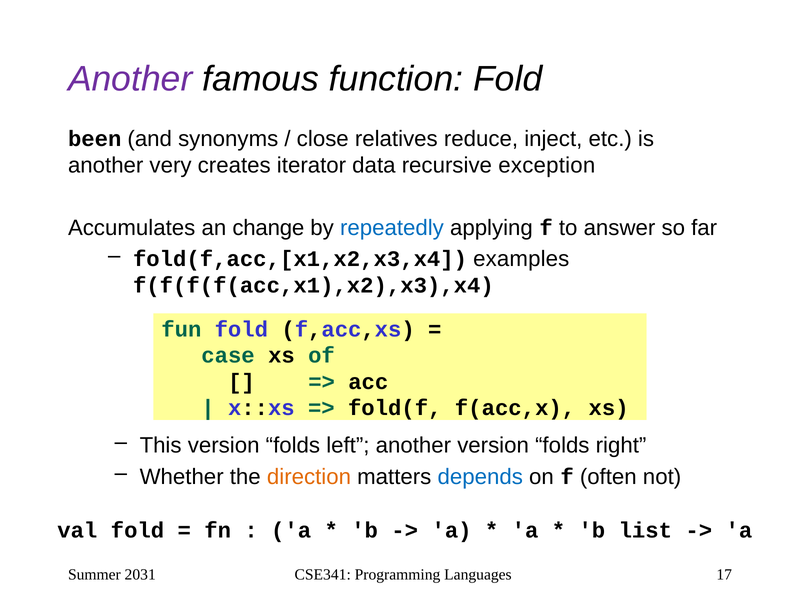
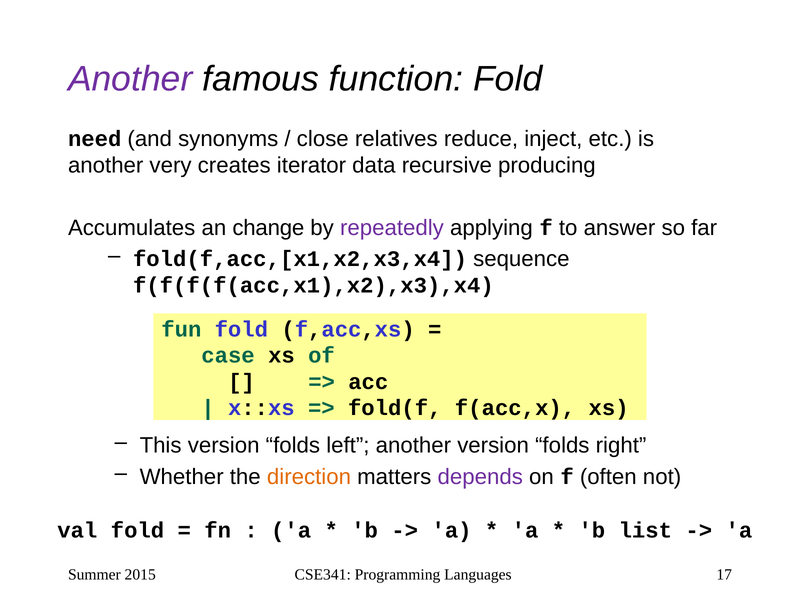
been: been -> need
exception: exception -> producing
repeatedly colour: blue -> purple
examples: examples -> sequence
depends colour: blue -> purple
2031: 2031 -> 2015
